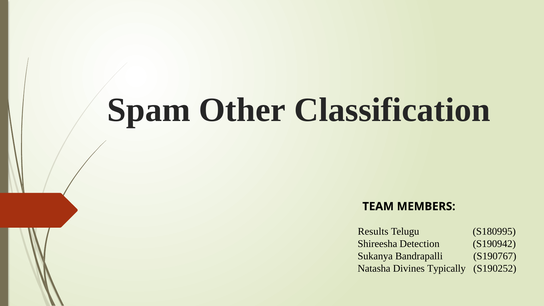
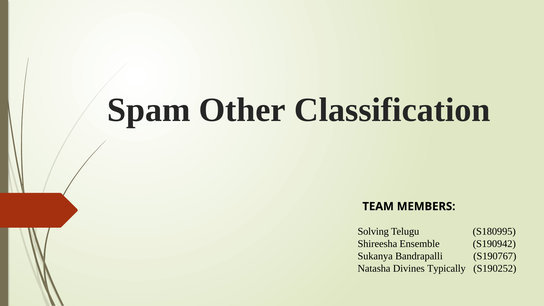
Results: Results -> Solving
Detection: Detection -> Ensemble
